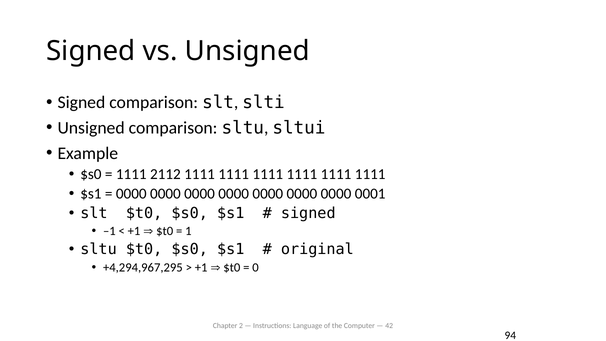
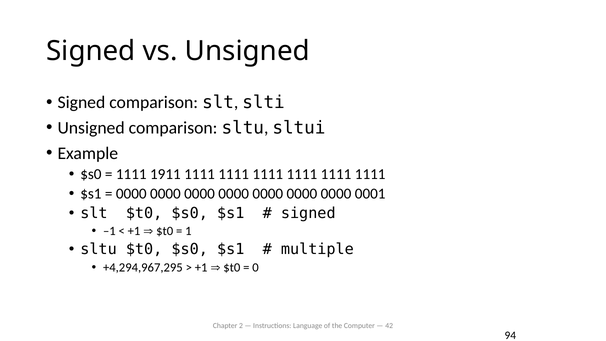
2112: 2112 -> 1911
original: original -> multiple
